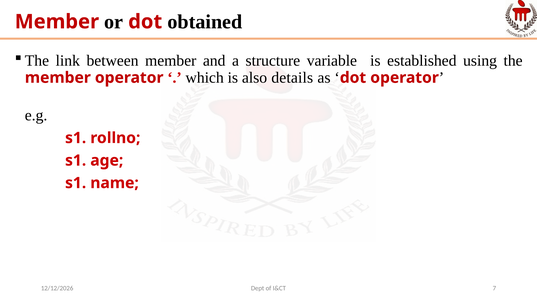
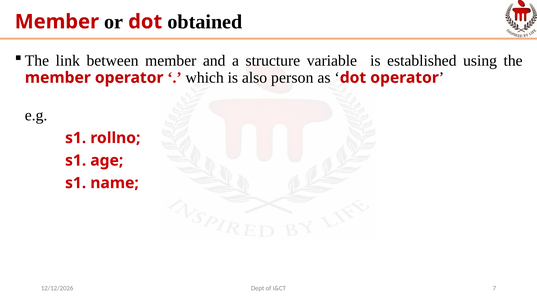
details: details -> person
